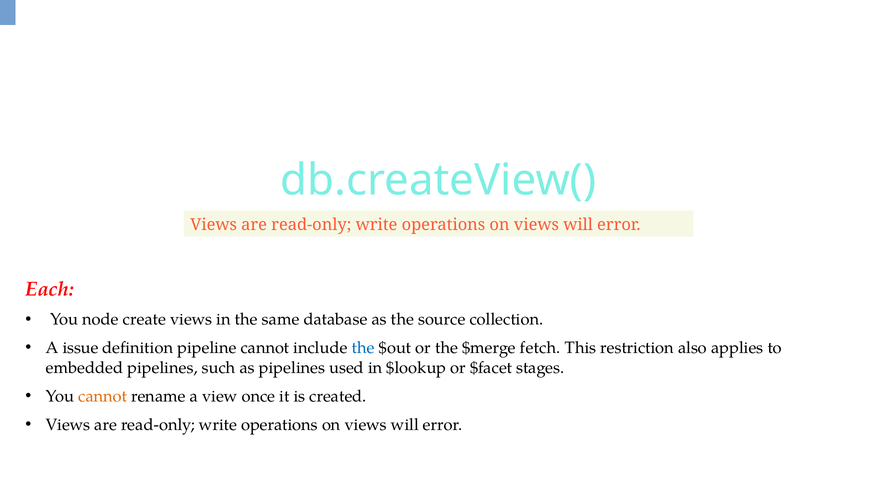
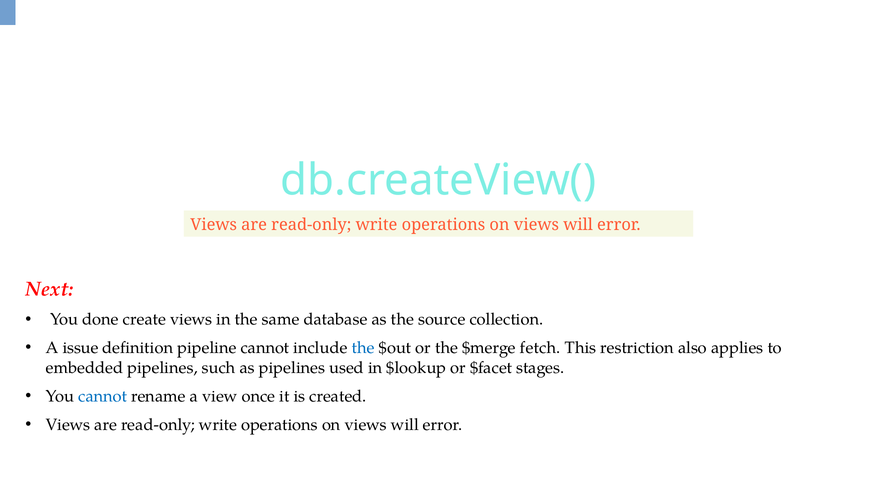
Each: Each -> Next
node: node -> done
cannot at (103, 396) colour: orange -> blue
